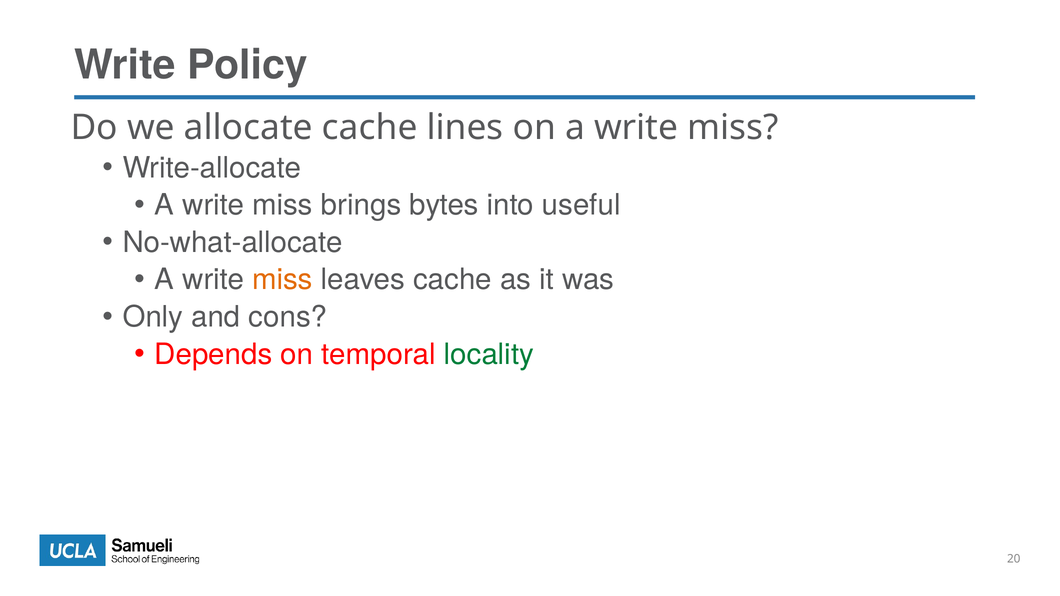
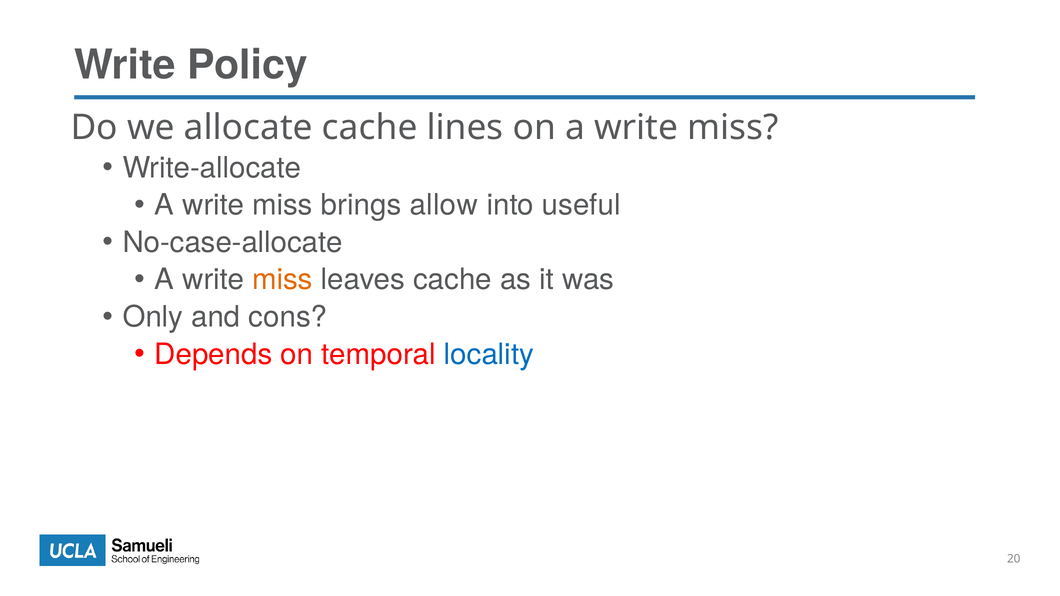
bytes: bytes -> allow
No-what-allocate: No-what-allocate -> No-case-allocate
locality colour: green -> blue
